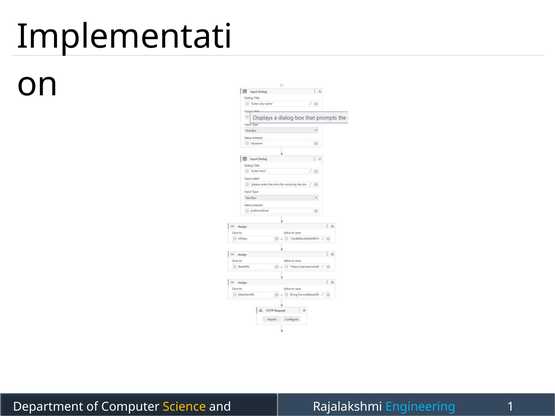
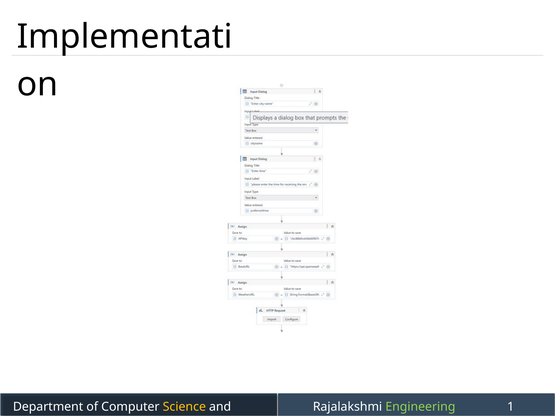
Engineering at (420, 407) colour: light blue -> light green
